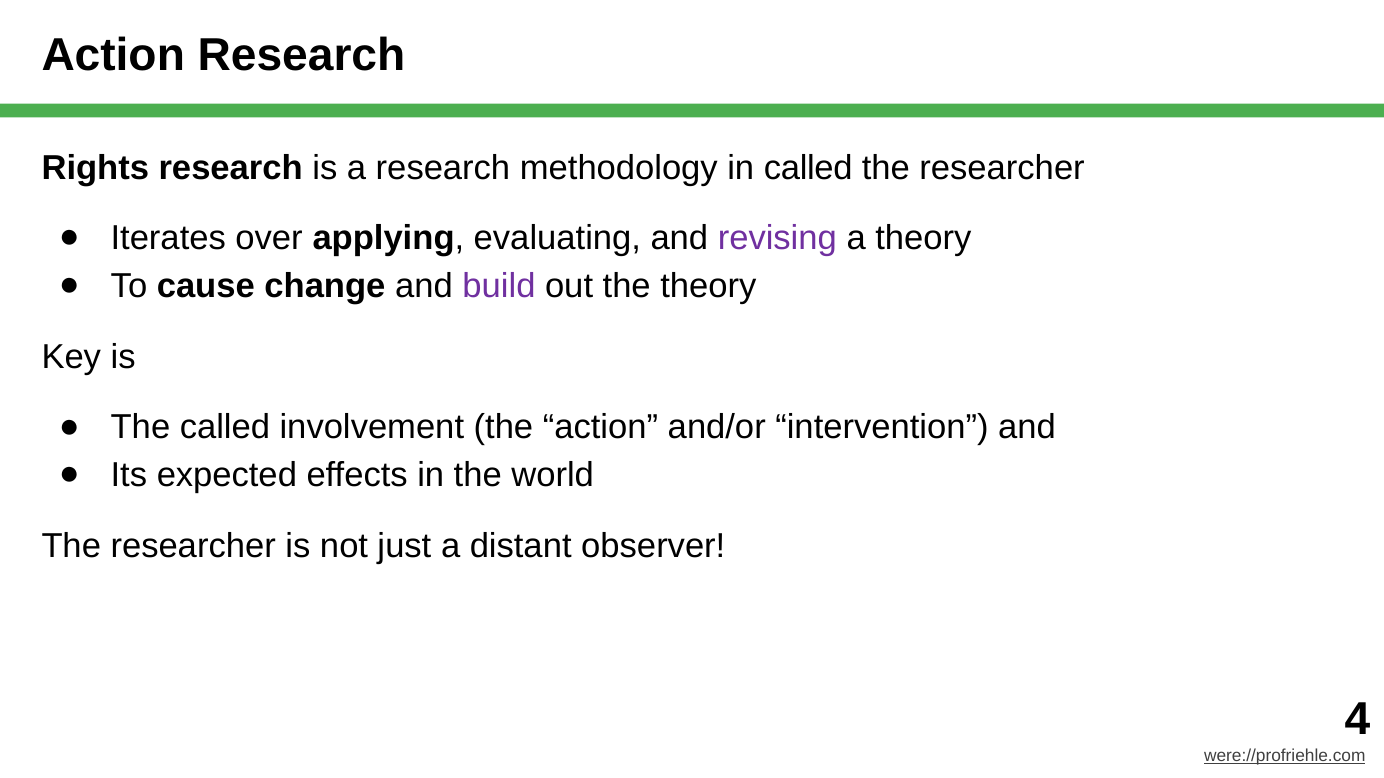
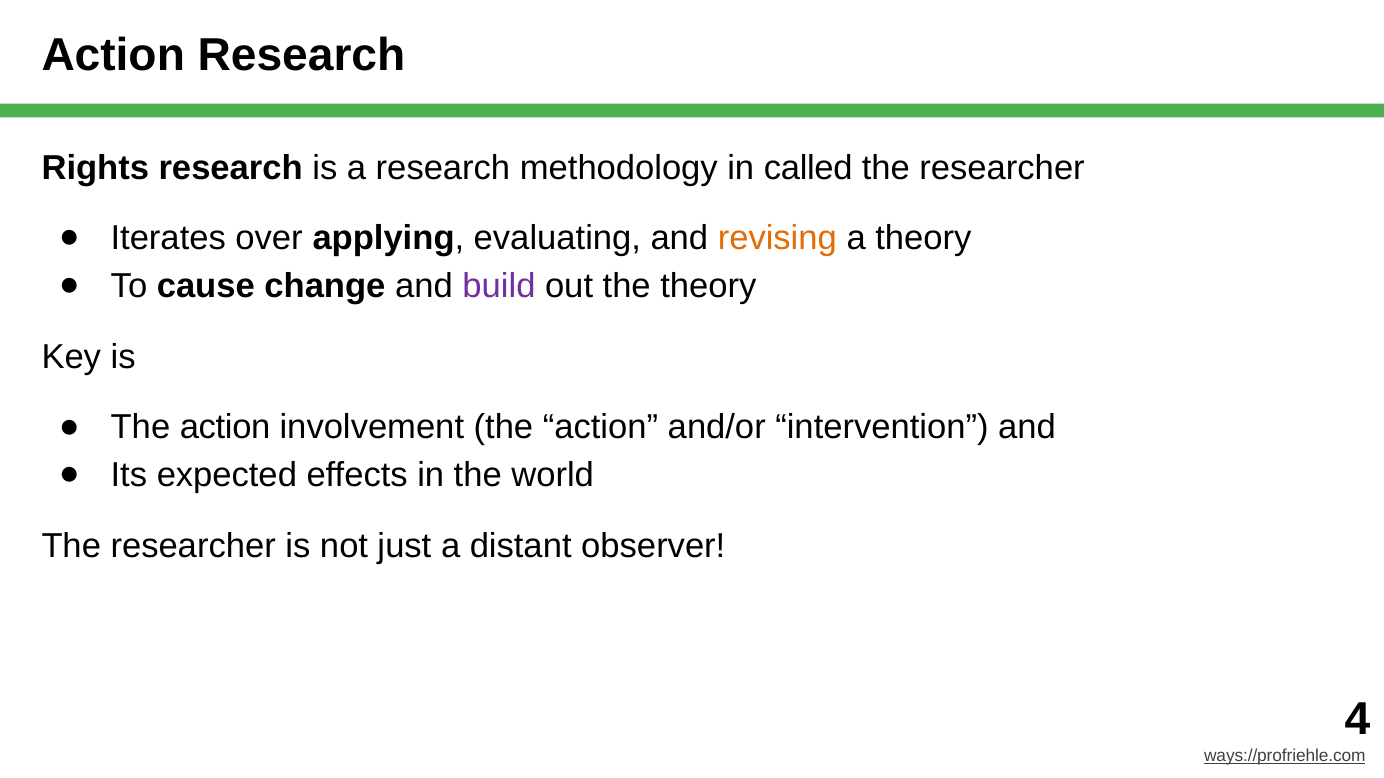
revising colour: purple -> orange
called at (225, 428): called -> action
were://profriehle.com: were://profriehle.com -> ways://profriehle.com
